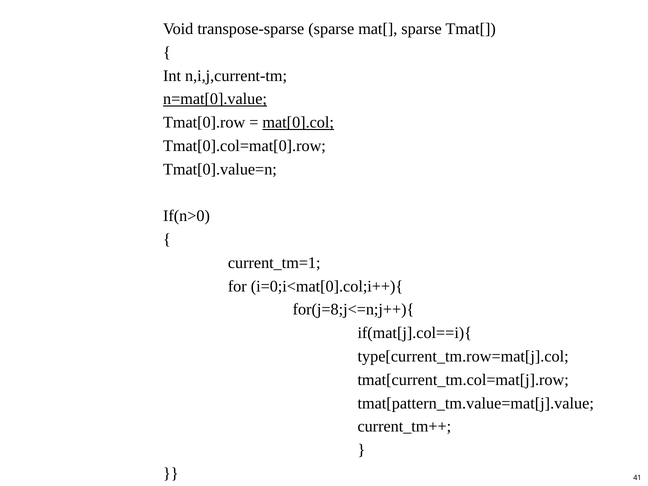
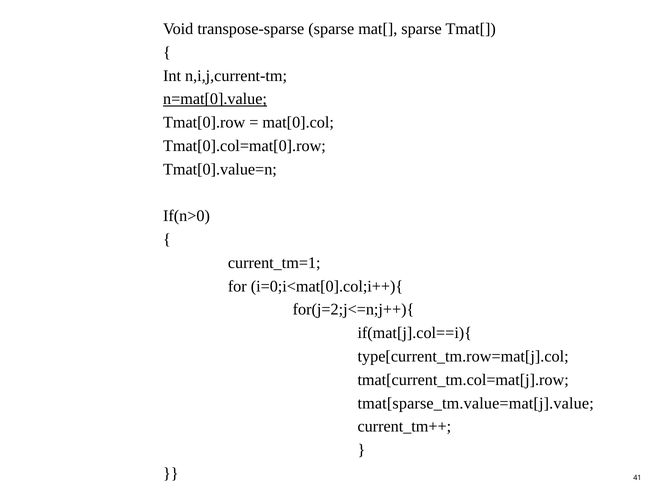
mat[0].col underline: present -> none
for(j=8;j<=n;j++){: for(j=8;j<=n;j++){ -> for(j=2;j<=n;j++){
tmat[pattern_tm.value=mat[j].value: tmat[pattern_tm.value=mat[j].value -> tmat[sparse_tm.value=mat[j].value
